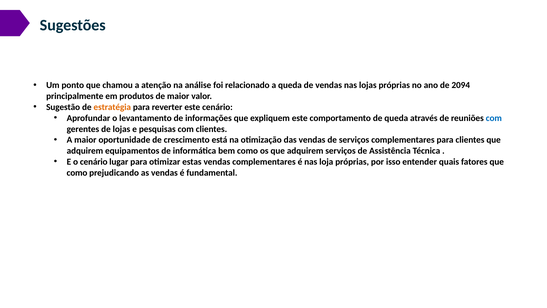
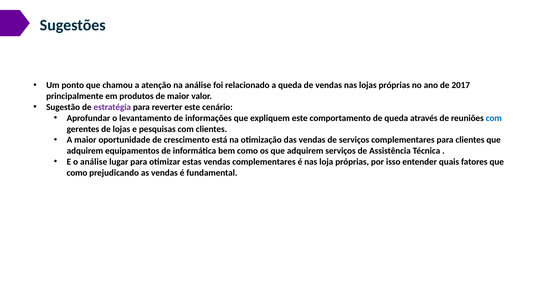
2094: 2094 -> 2017
estratégia colour: orange -> purple
o cenário: cenário -> análise
